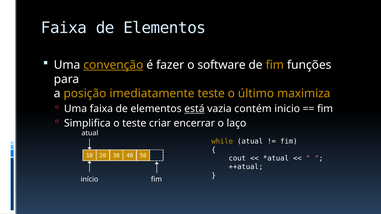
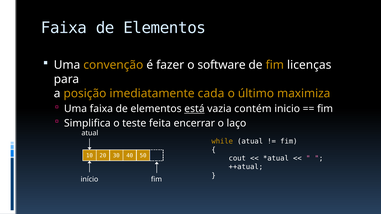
convenção underline: present -> none
funções: funções -> licenças
imediatamente teste: teste -> cada
criar: criar -> feita
